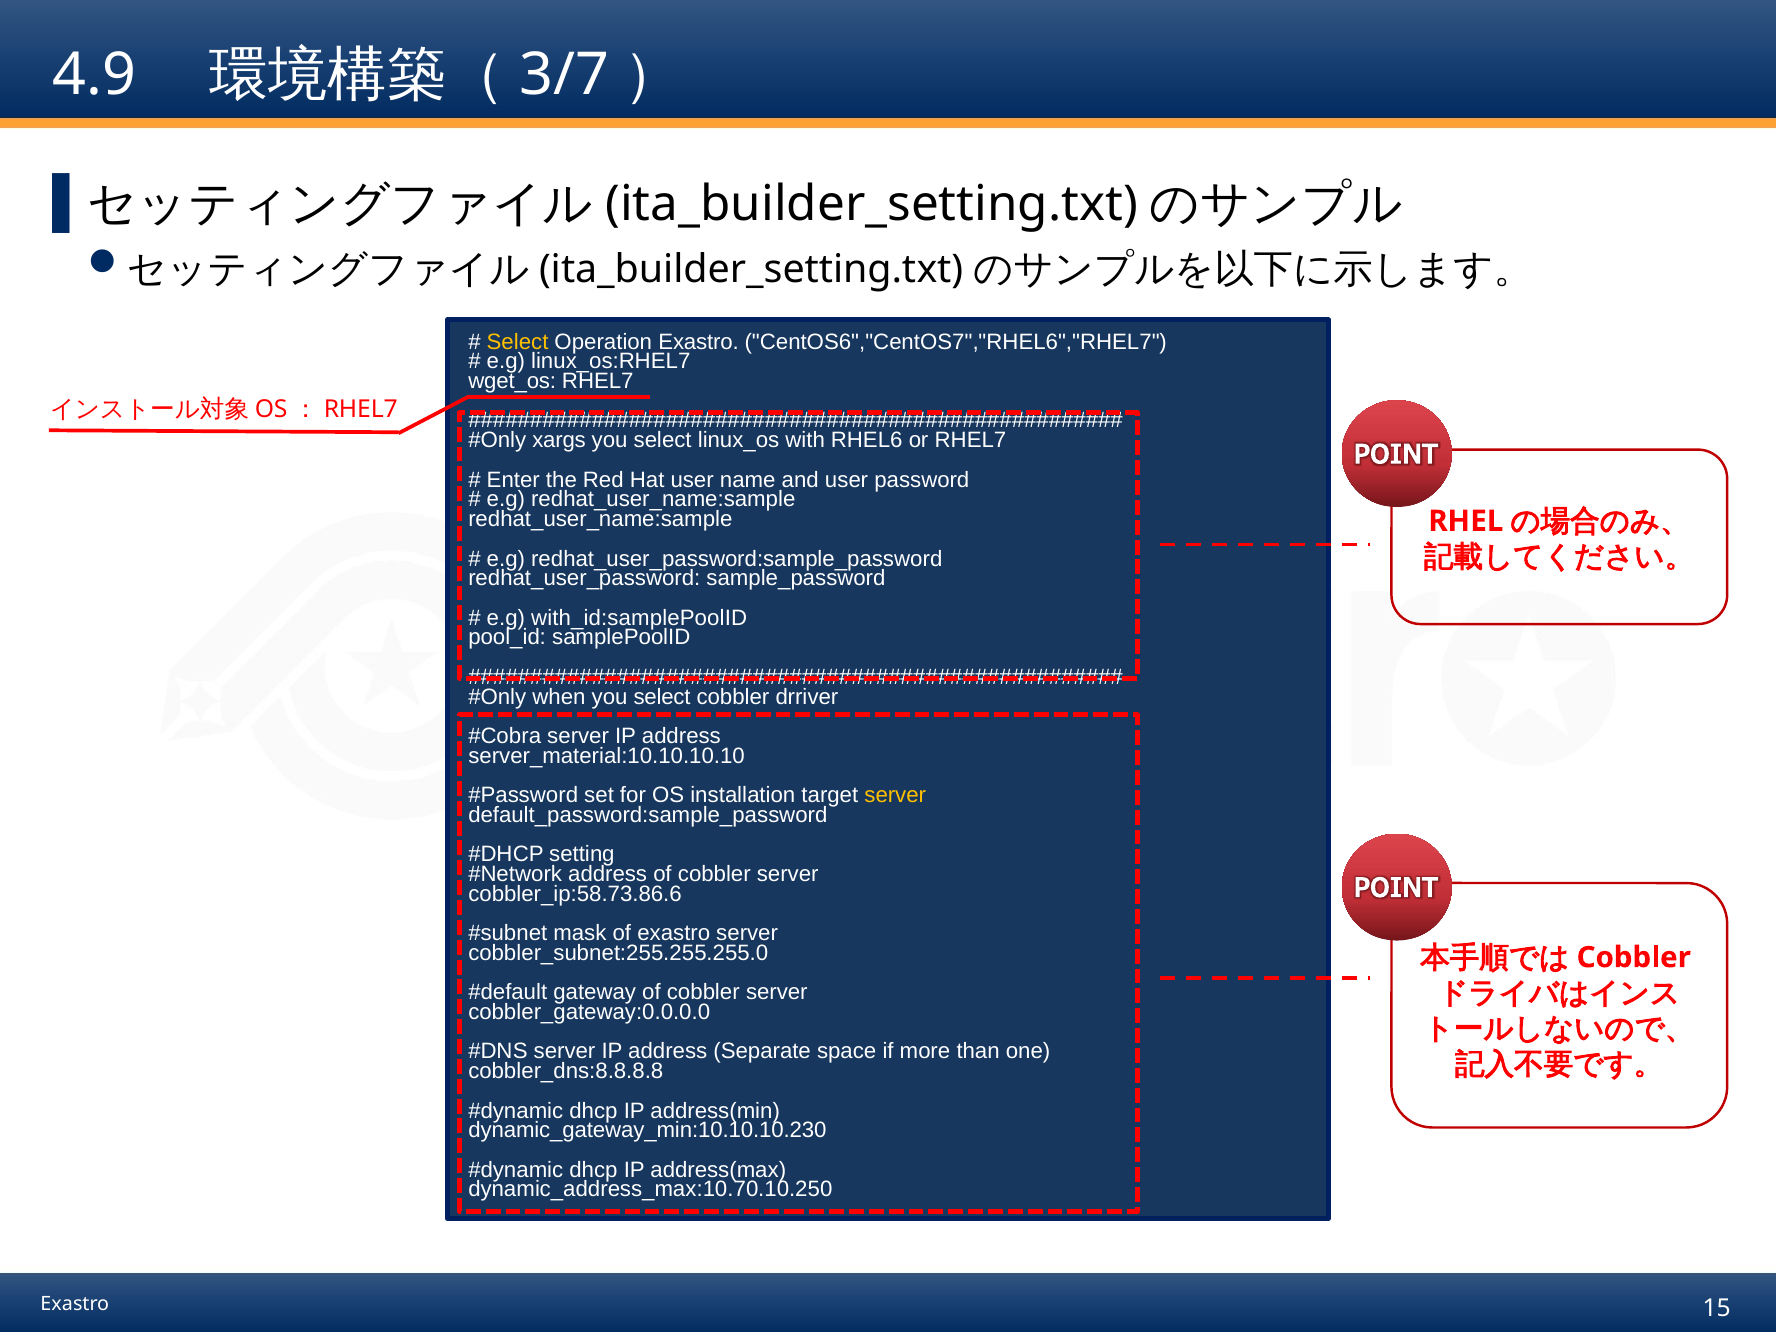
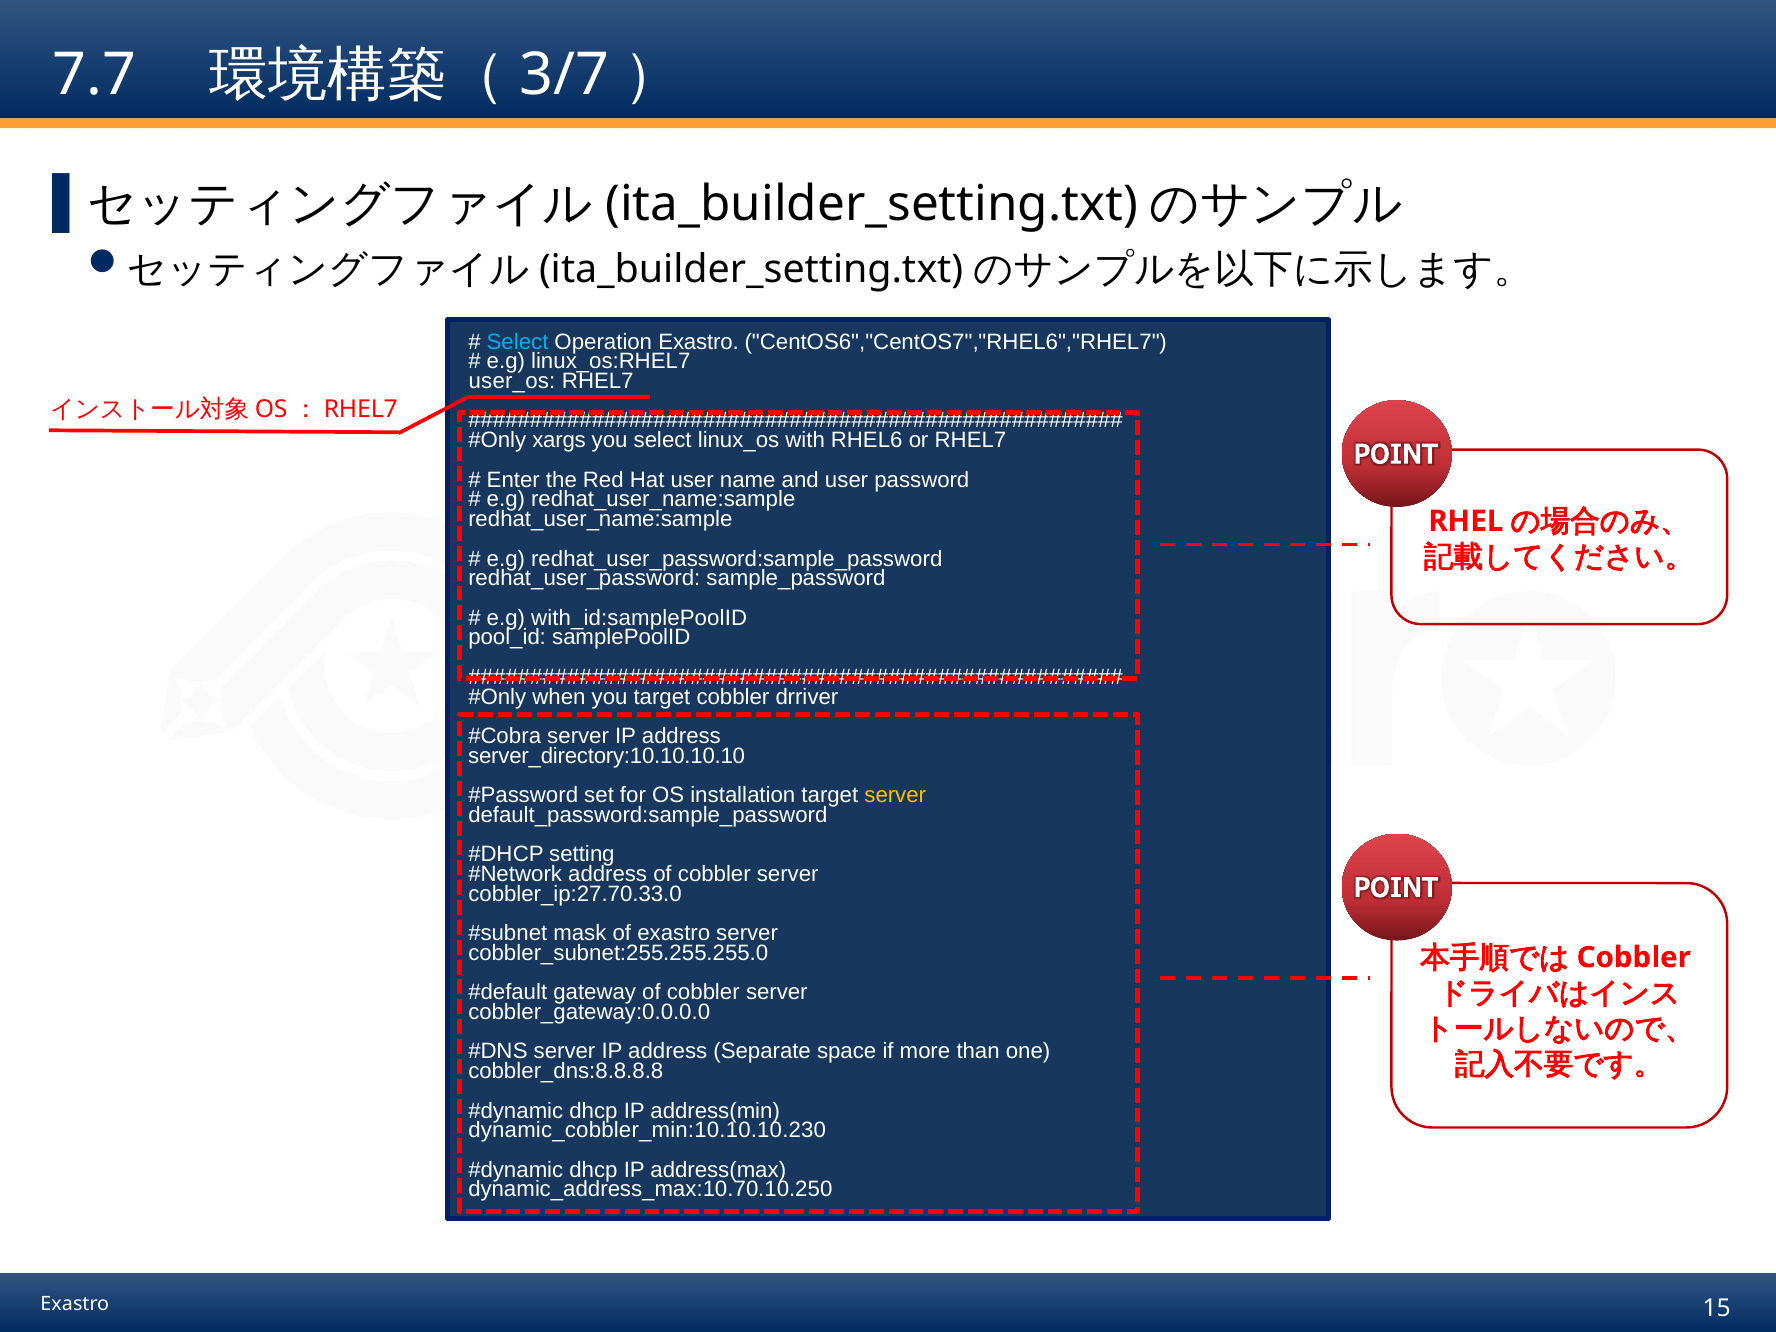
4.9: 4.9 -> 7.7
Select at (518, 342) colour: yellow -> light blue
wget_os: wget_os -> user_os
when you select: select -> target
server_material:10.10.10.10: server_material:10.10.10.10 -> server_directory:10.10.10.10
cobbler_ip:58.73.86.6: cobbler_ip:58.73.86.6 -> cobbler_ip:27.70.33.0
dynamic_gateway_min:10.10.10.230: dynamic_gateway_min:10.10.10.230 -> dynamic_cobbler_min:10.10.10.230
